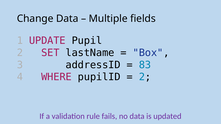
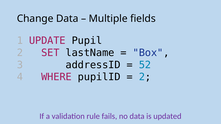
83: 83 -> 52
